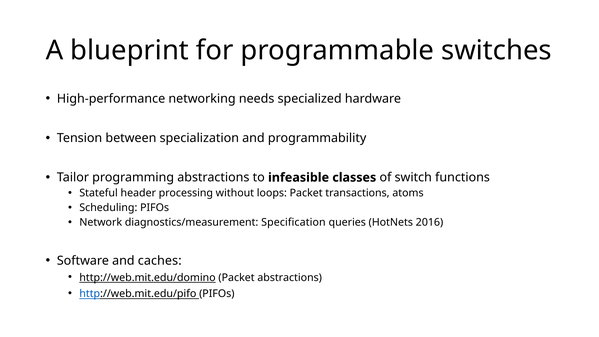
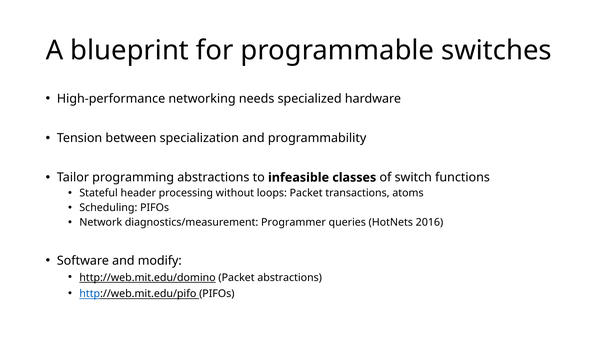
Specification: Specification -> Programmer
caches: caches -> modify
